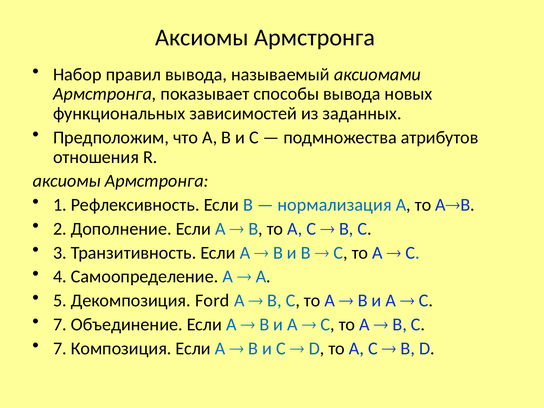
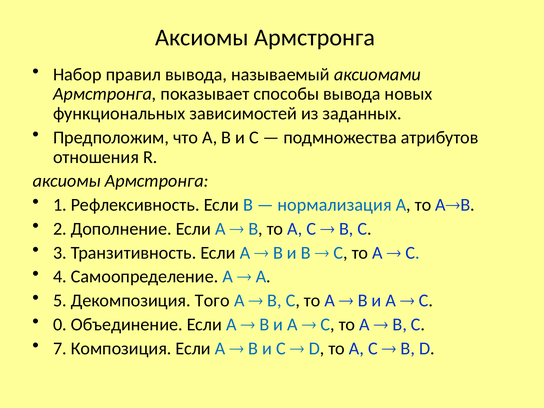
Ford: Ford -> Того
7 at (60, 324): 7 -> 0
